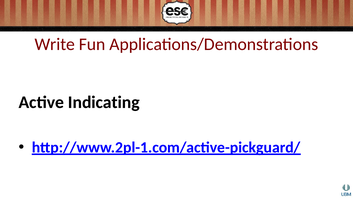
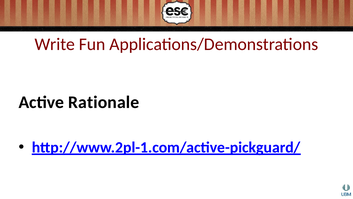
Indicating: Indicating -> Rationale
